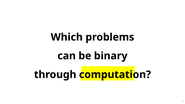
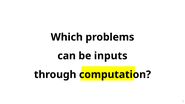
binary: binary -> inputs
